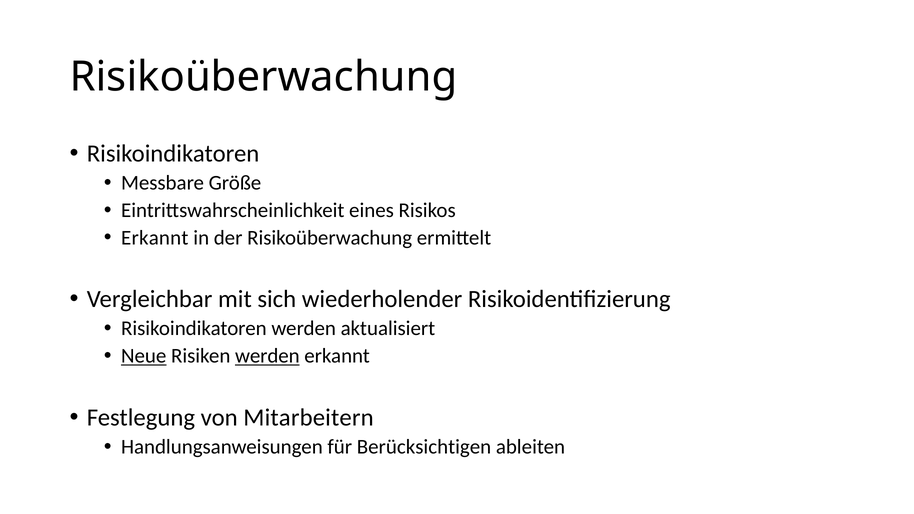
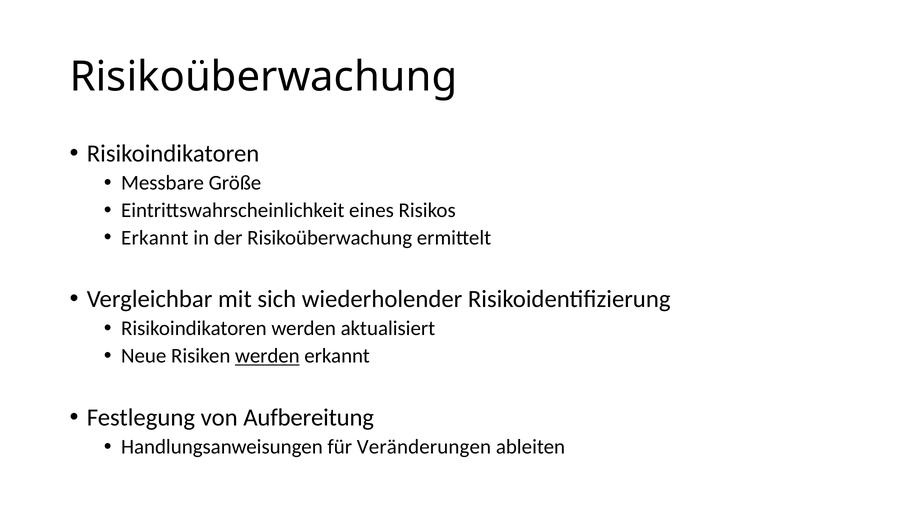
Neue underline: present -> none
Mitarbeitern: Mitarbeitern -> Aufbereitung
Berücksichtigen: Berücksichtigen -> Veränderungen
